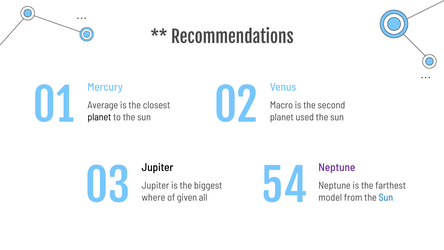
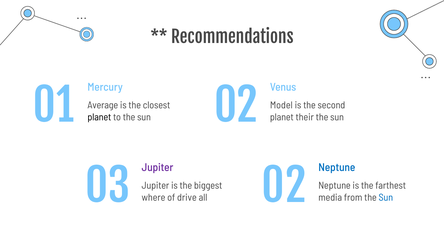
Macro: Macro -> Model
used: used -> their
Jupiter at (157, 167) colour: black -> purple
Neptune at (337, 167) colour: purple -> blue
03 54: 54 -> 02
given: given -> drive
model: model -> media
